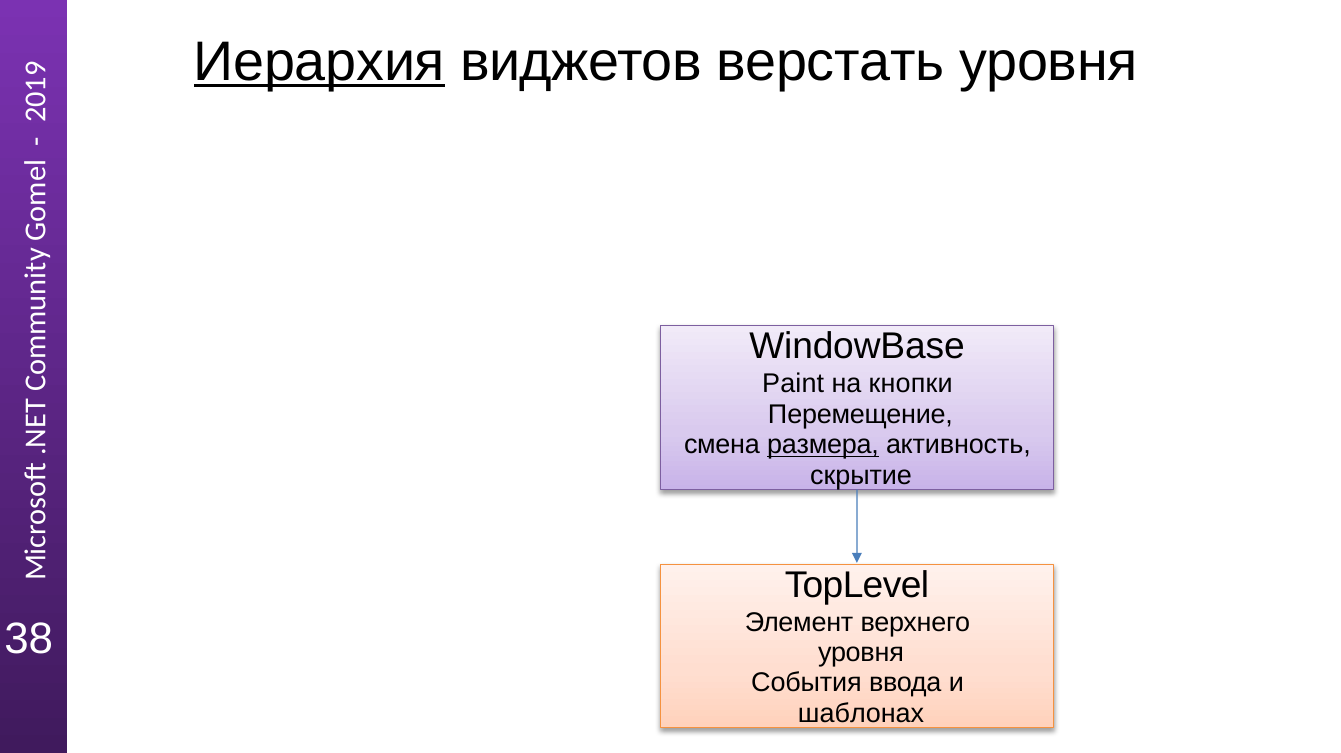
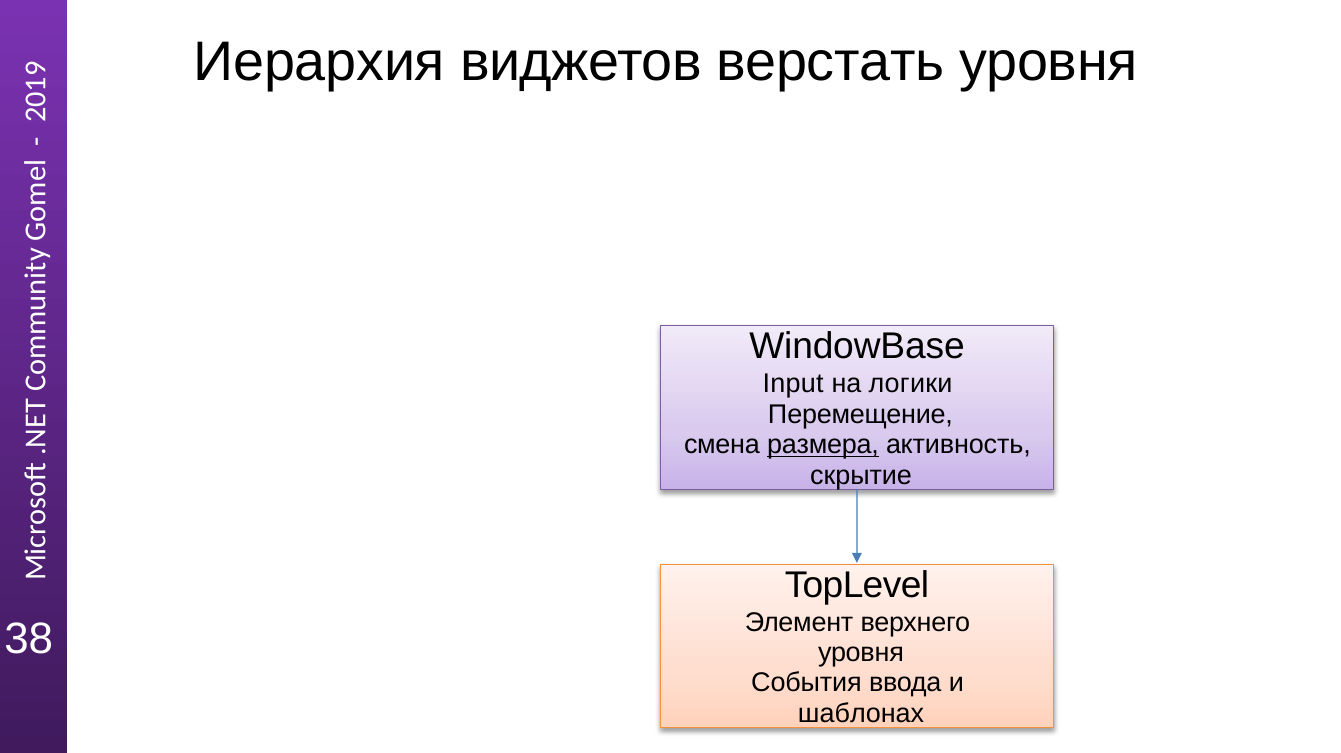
Иерархия underline: present -> none
Paint: Paint -> Input
кнопки: кнопки -> логики
